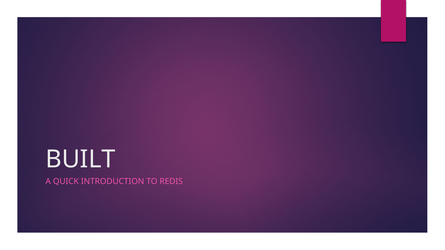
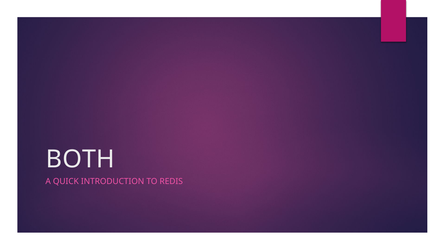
BUILT: BUILT -> BOTH
